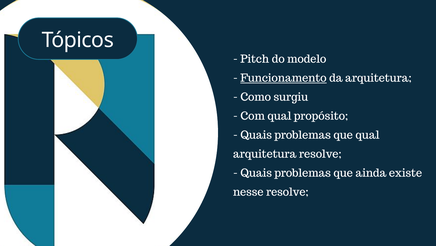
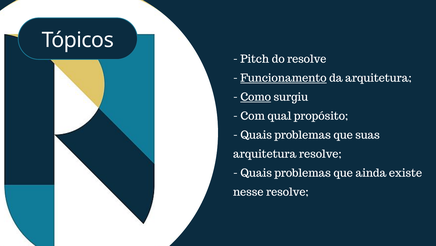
do modelo: modelo -> resolve
Como underline: none -> present
que qual: qual -> suas
